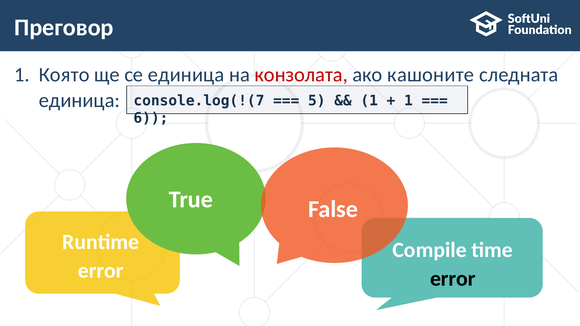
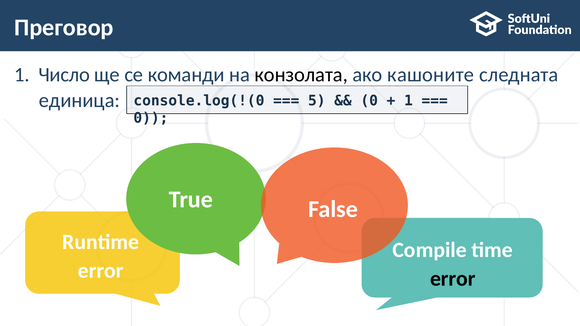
Която: Която -> Число
се единица: единица -> команди
конзолата colour: red -> black
console.log(!(7: console.log(!(7 -> console.log(!(0
1 at (369, 101): 1 -> 0
6 at (151, 118): 6 -> 0
